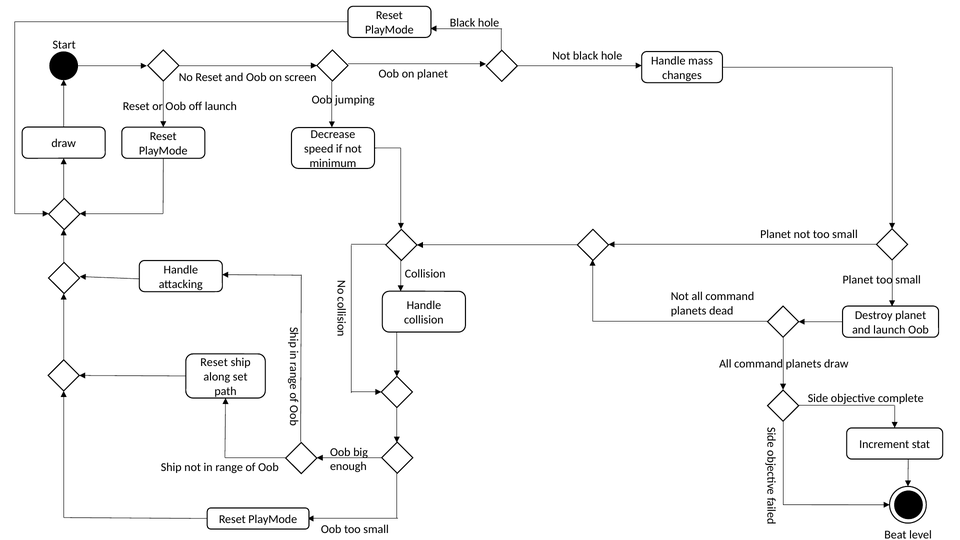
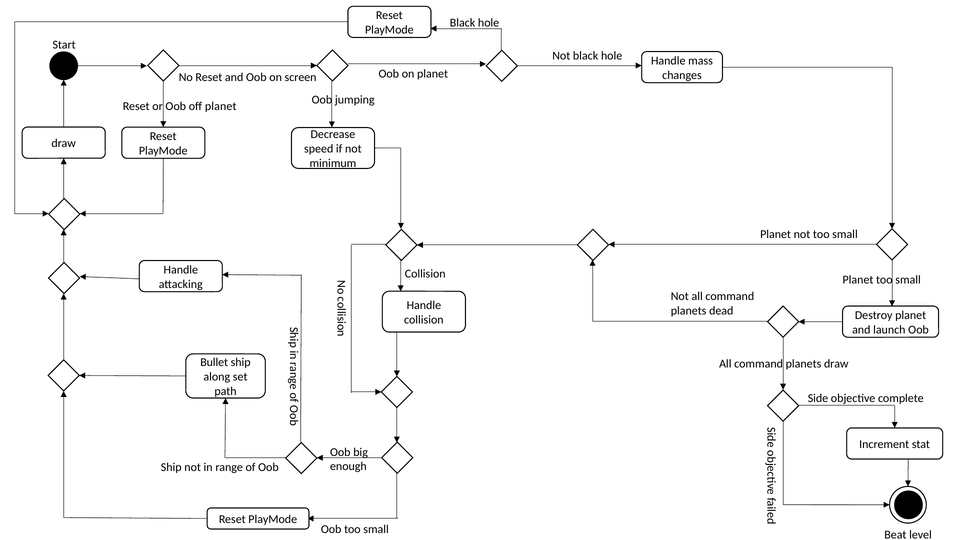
off launch: launch -> planet
Reset at (214, 362): Reset -> Bullet
